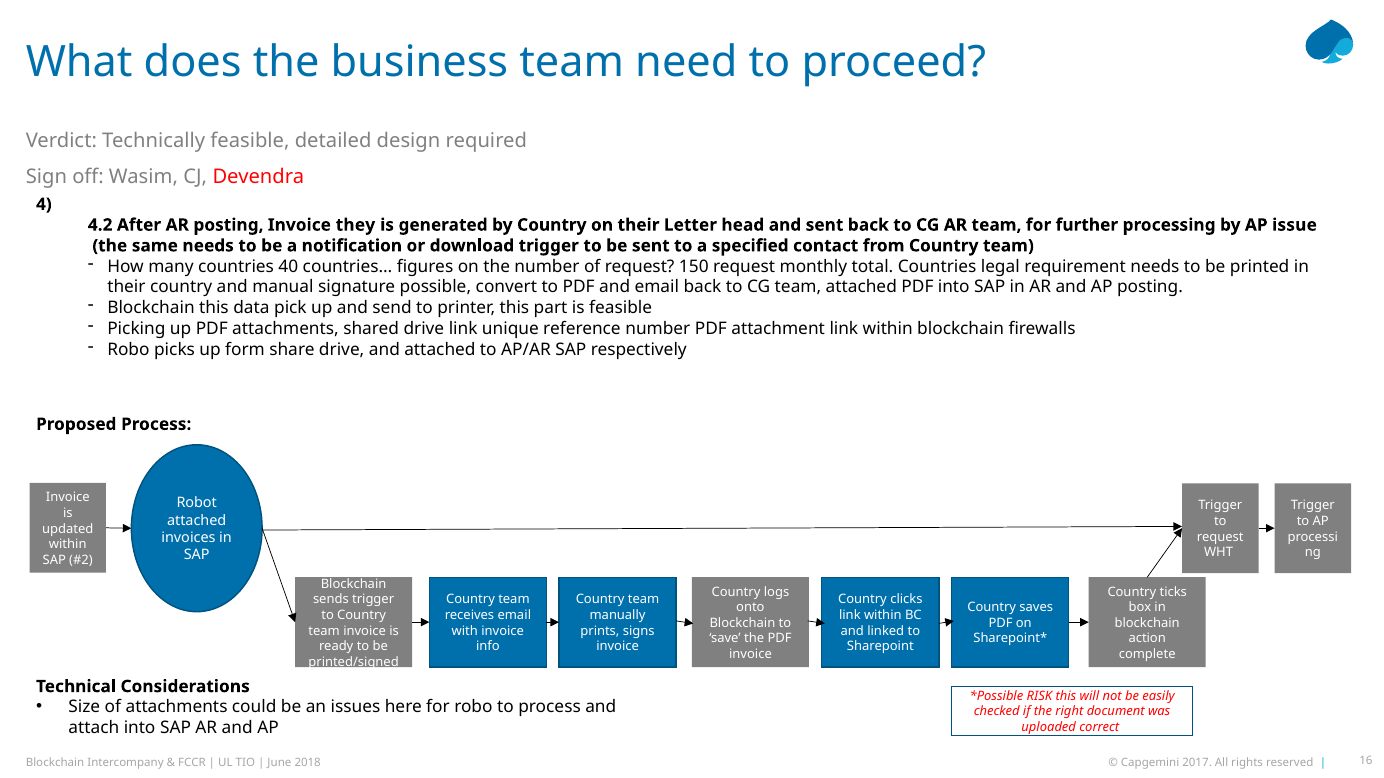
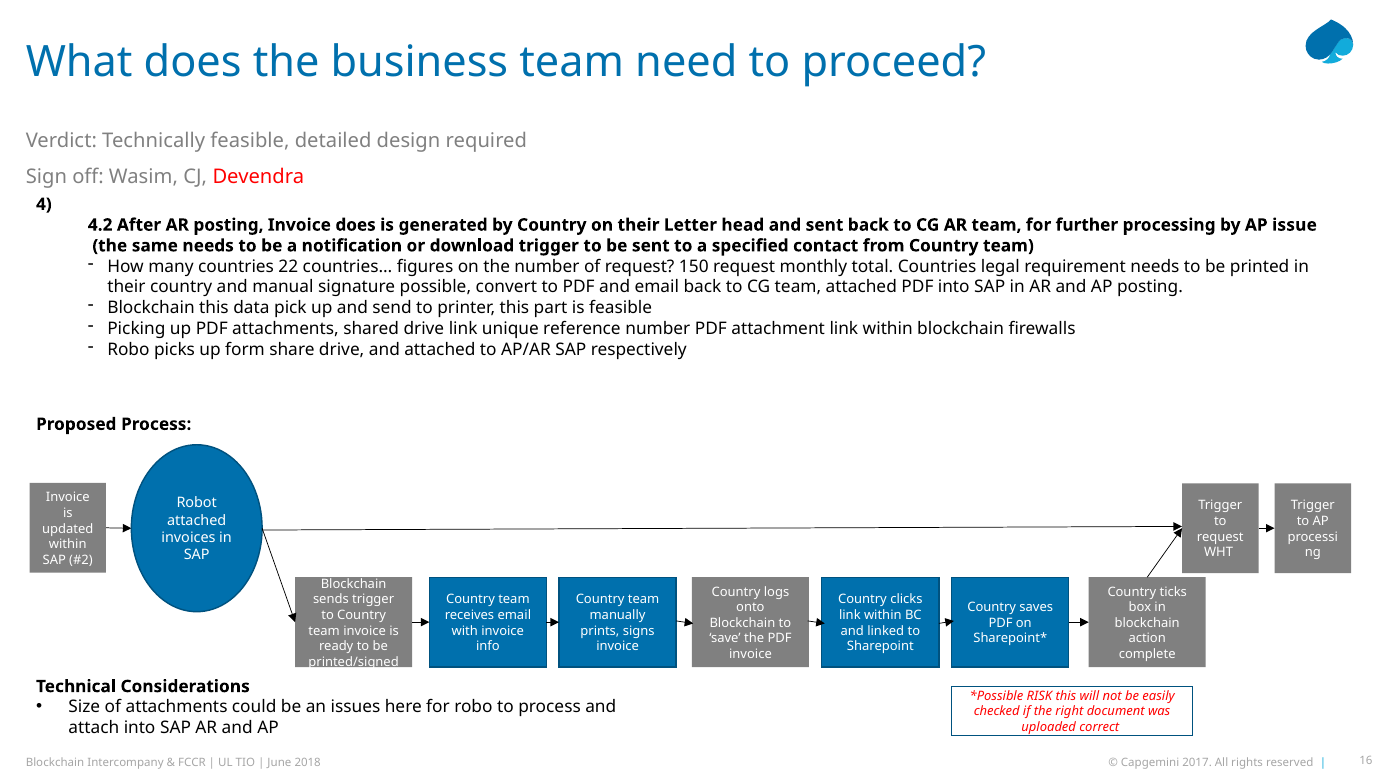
Invoice they: they -> does
40: 40 -> 22
